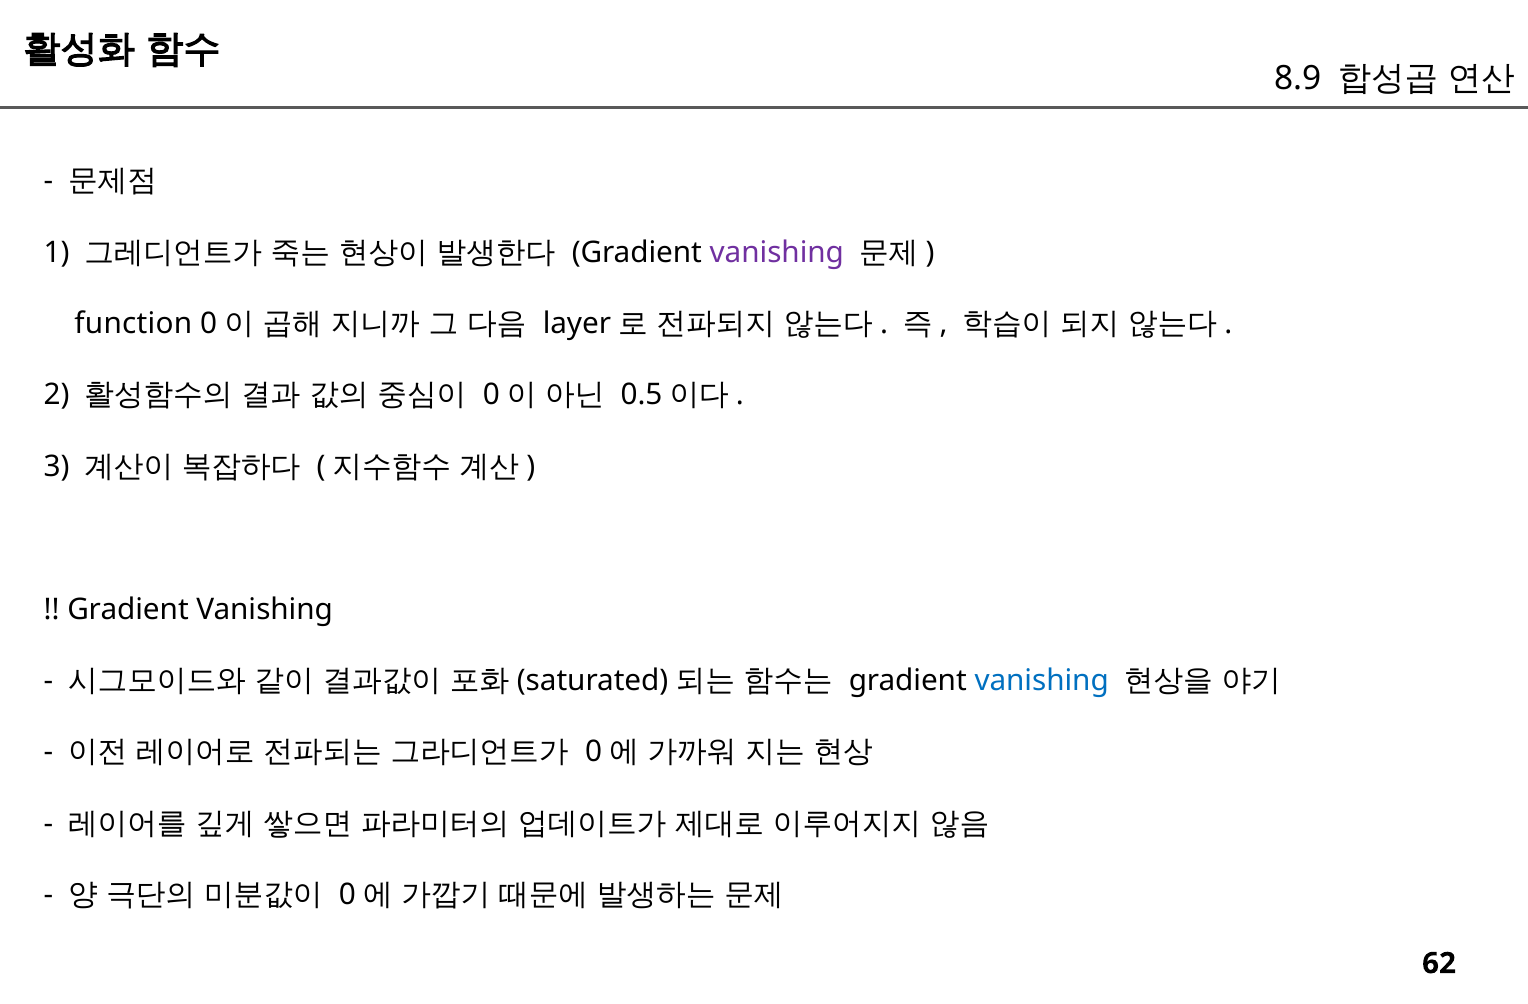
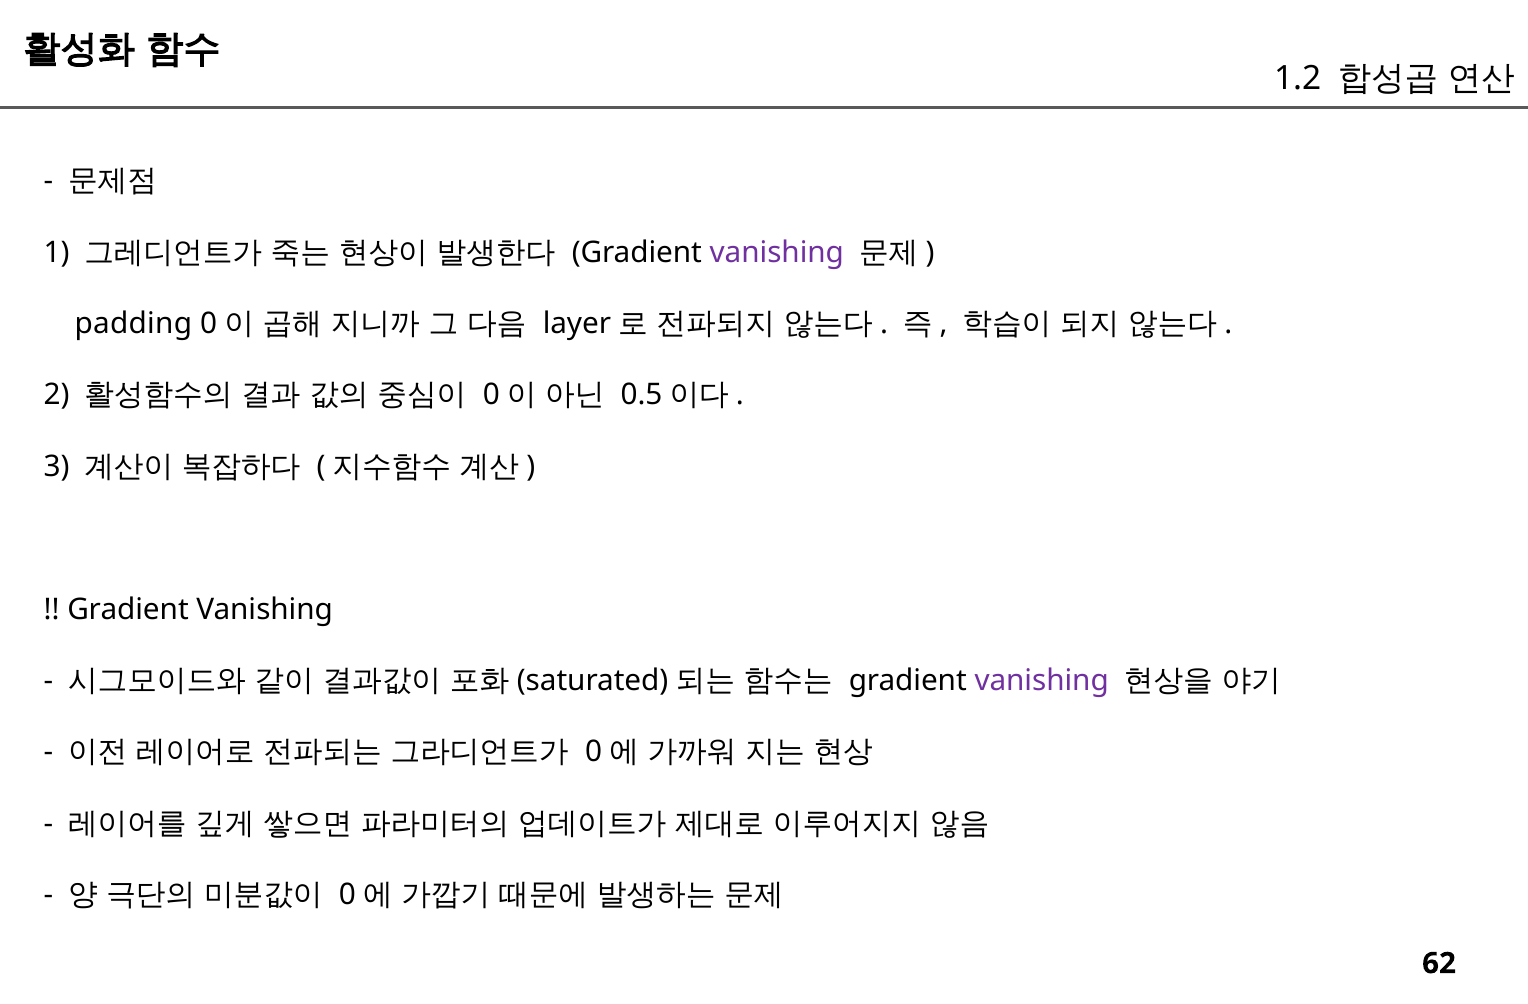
8.9: 8.9 -> 1.2
function: function -> padding
vanishing at (1042, 680) colour: blue -> purple
